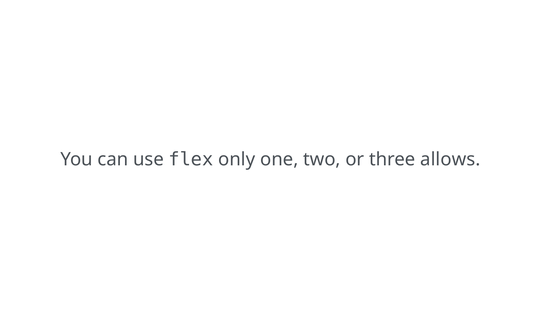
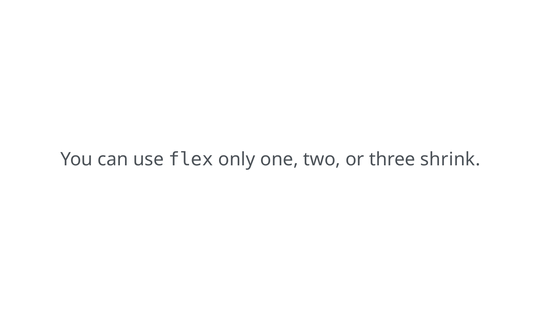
allows: allows -> shrink
